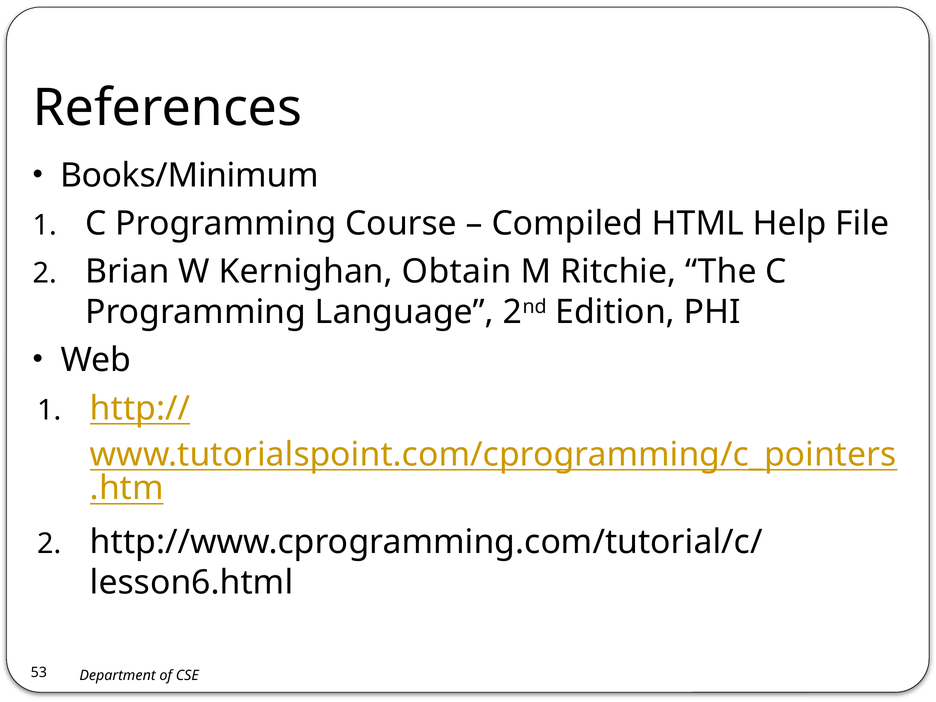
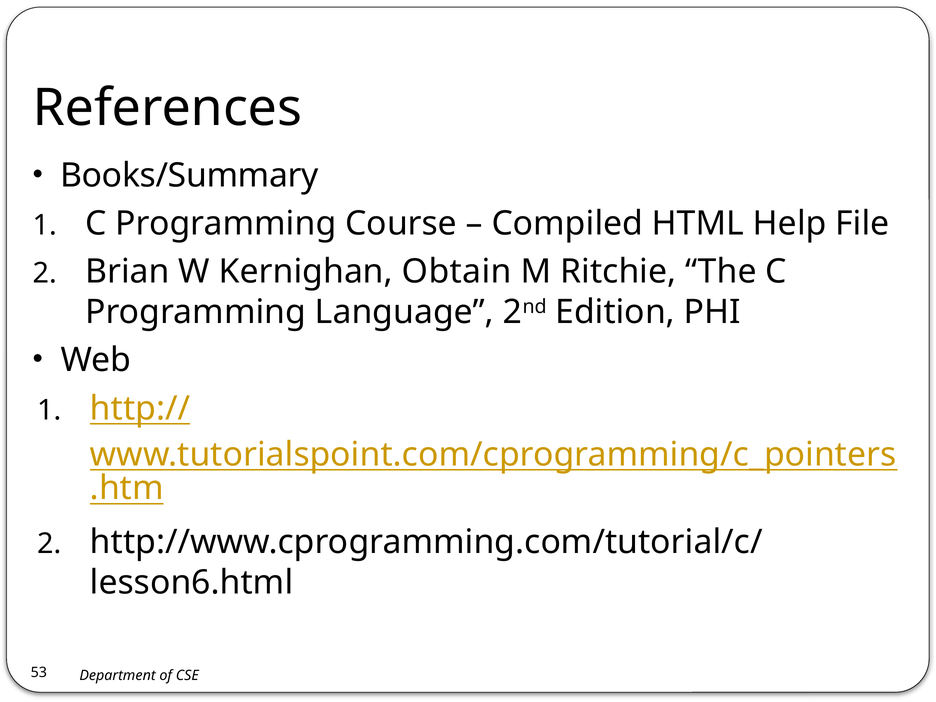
Books/Minimum: Books/Minimum -> Books/Summary
